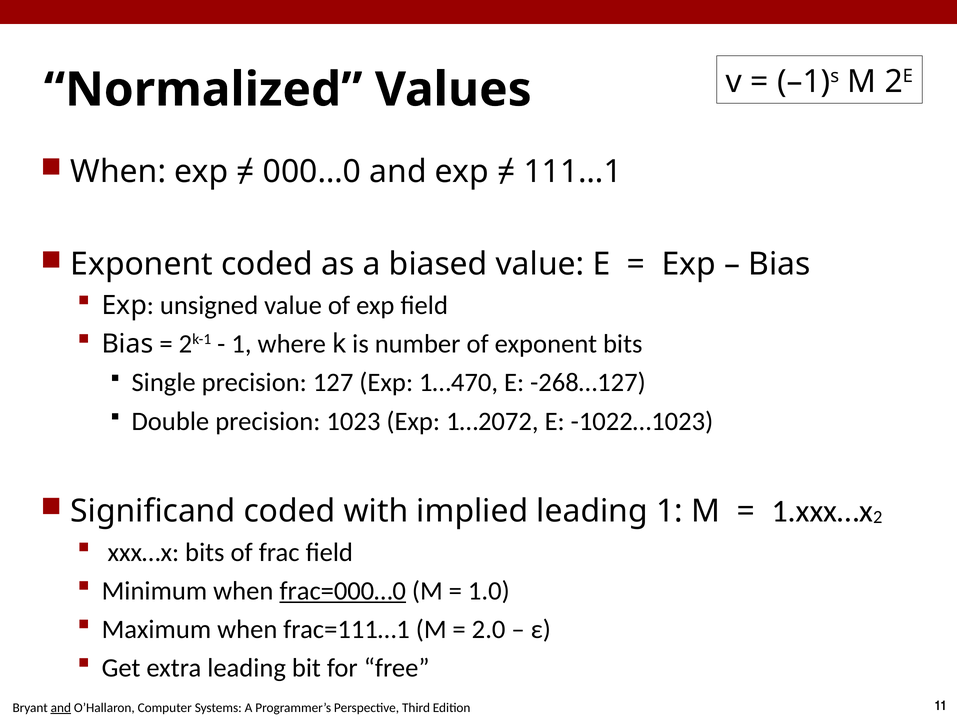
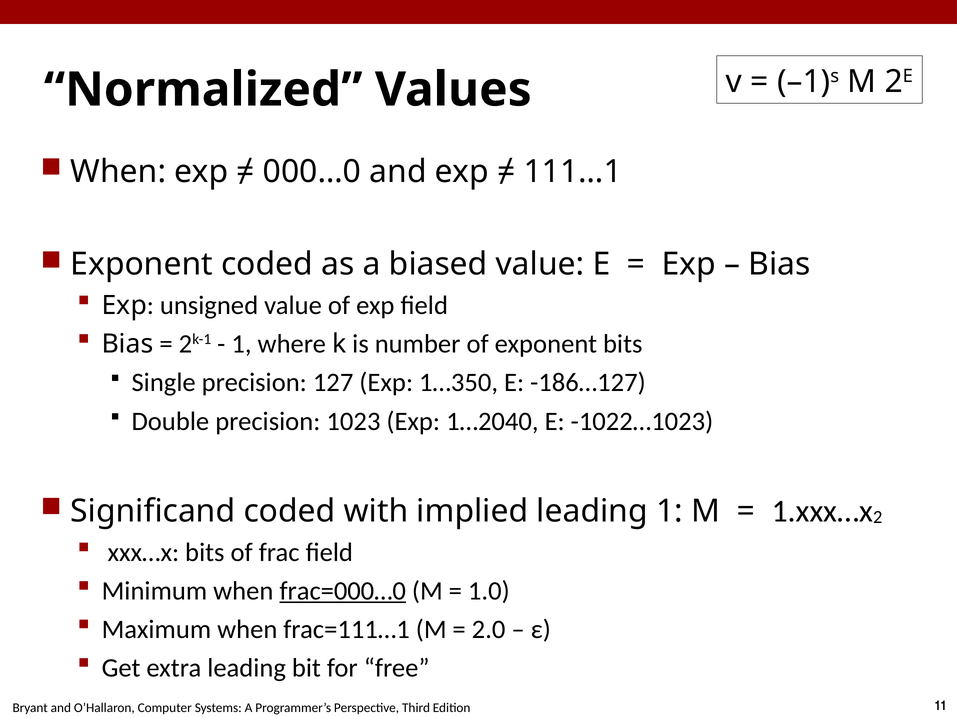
1…470: 1…470 -> 1…350
-268…127: -268…127 -> -186…127
1…2072: 1…2072 -> 1…2040
and at (61, 707) underline: present -> none
